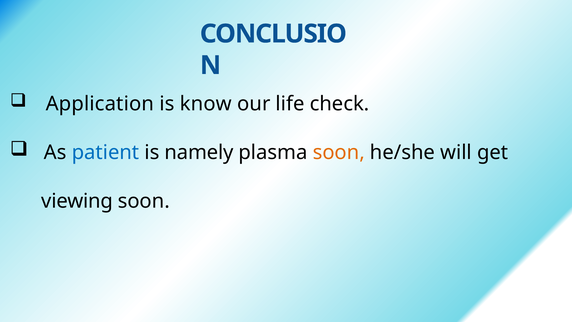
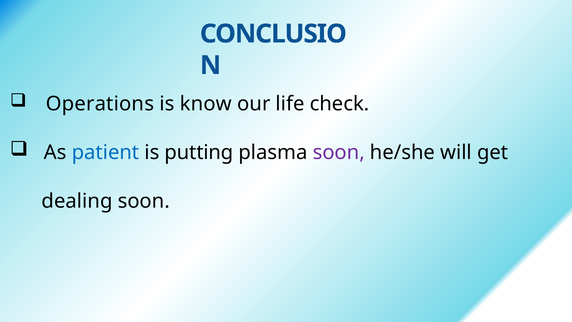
Application: Application -> Operations
namely: namely -> putting
soon at (339, 152) colour: orange -> purple
viewing: viewing -> dealing
